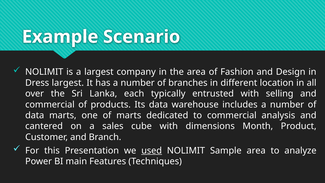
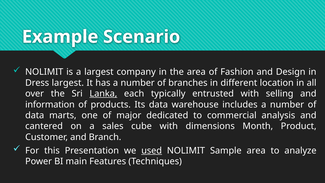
Lanka underline: none -> present
commercial at (50, 104): commercial -> information
of marts: marts -> major
